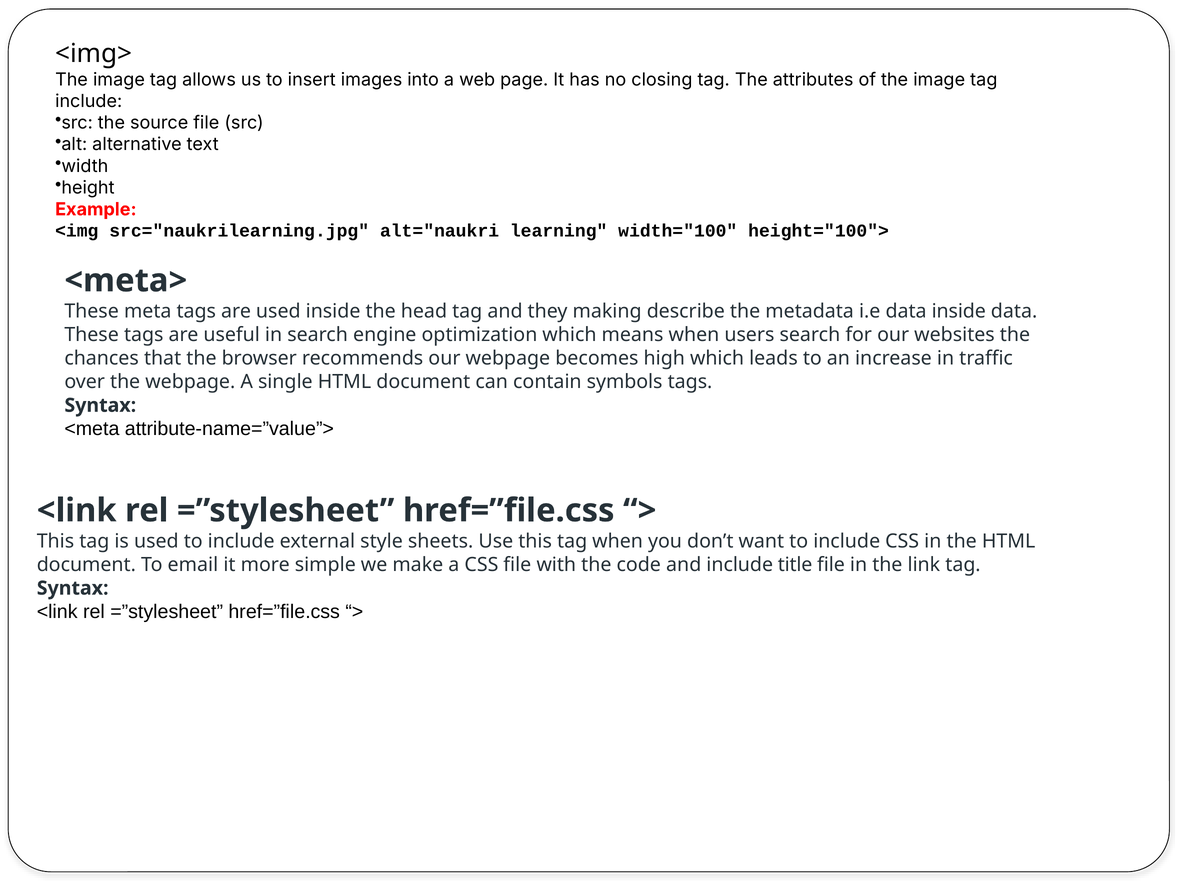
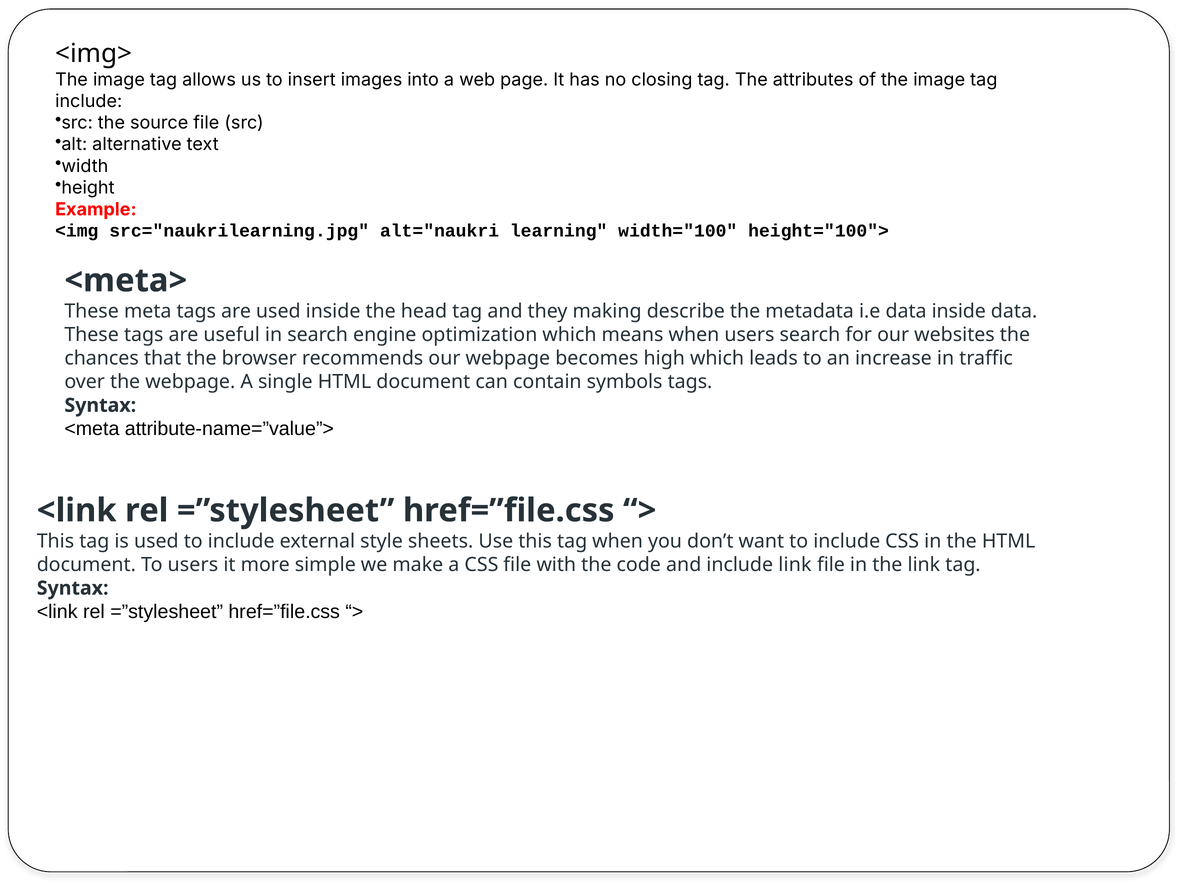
To email: email -> users
include title: title -> link
